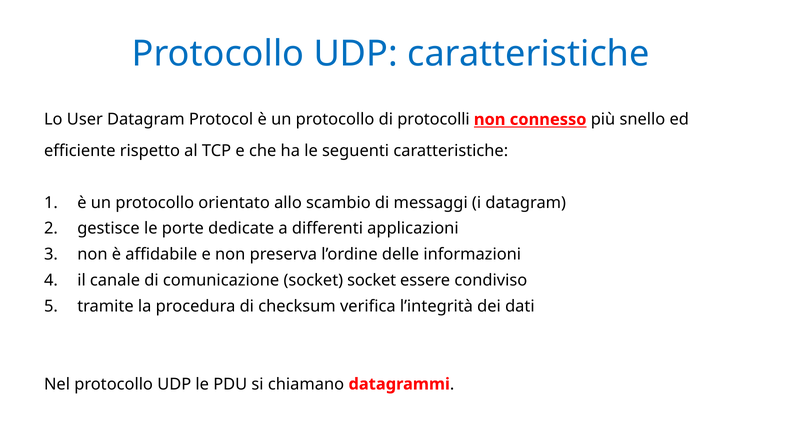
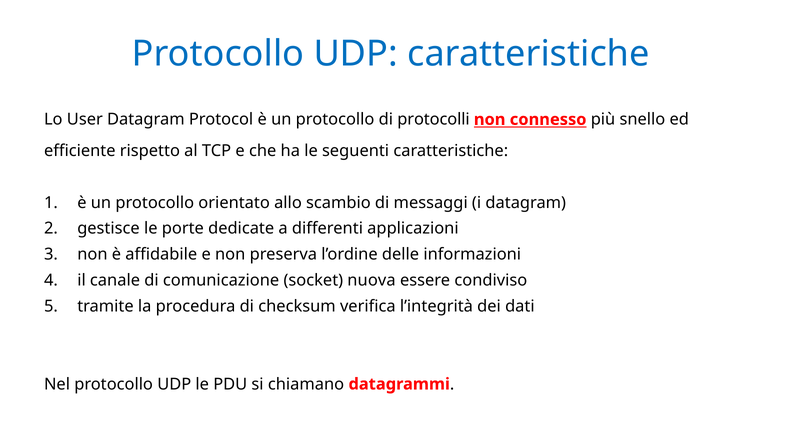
socket socket: socket -> nuova
